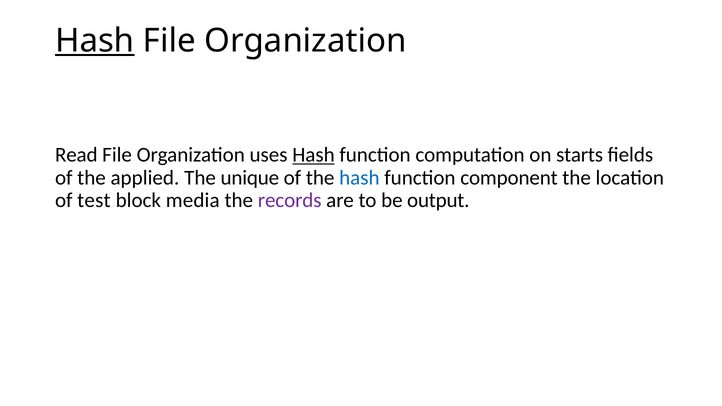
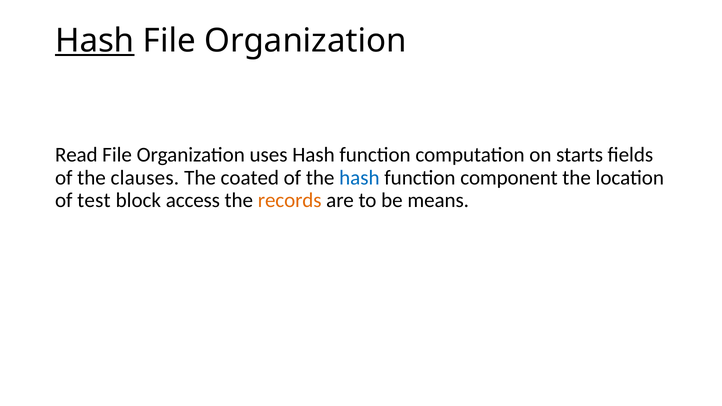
Hash at (313, 155) underline: present -> none
applied: applied -> clauses
unique: unique -> coated
media: media -> access
records colour: purple -> orange
output: output -> means
